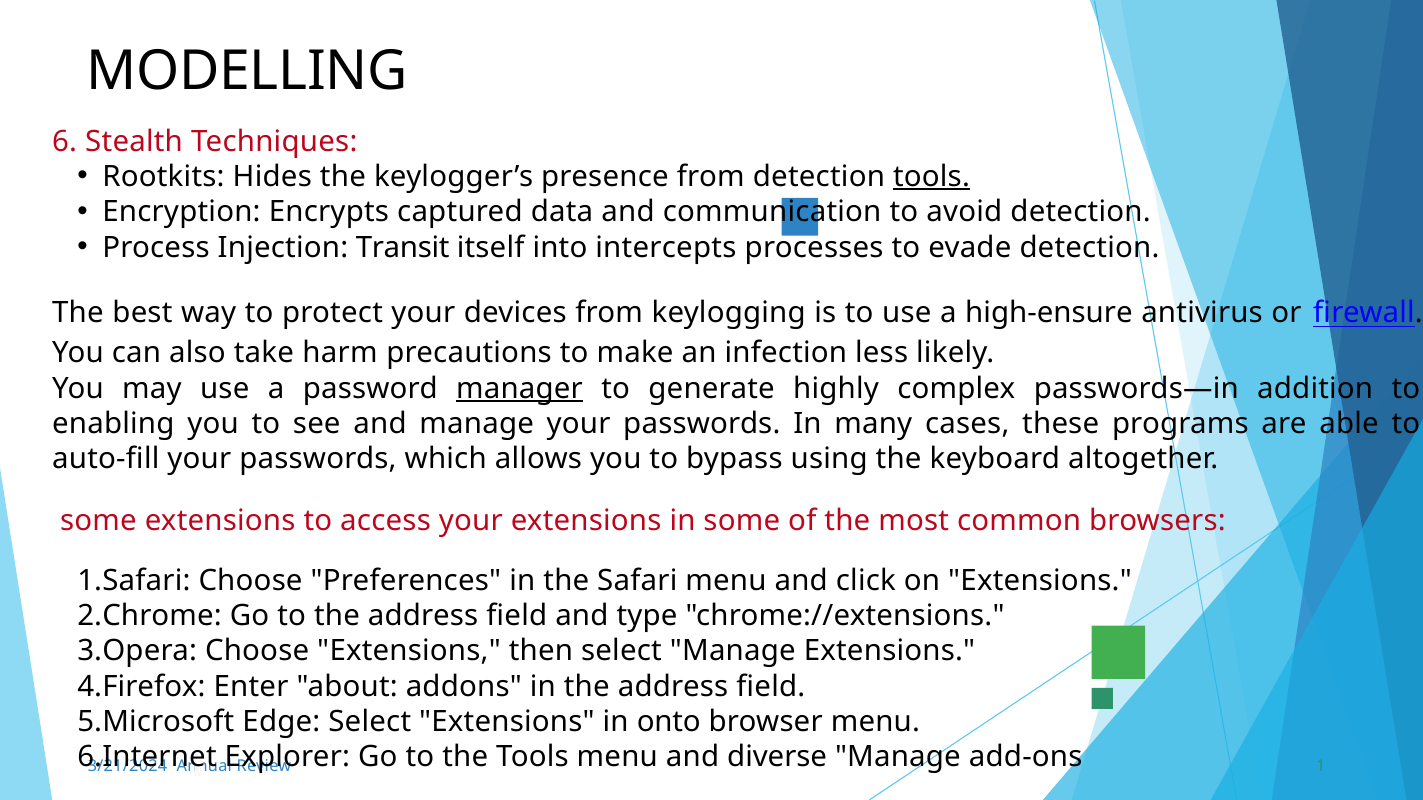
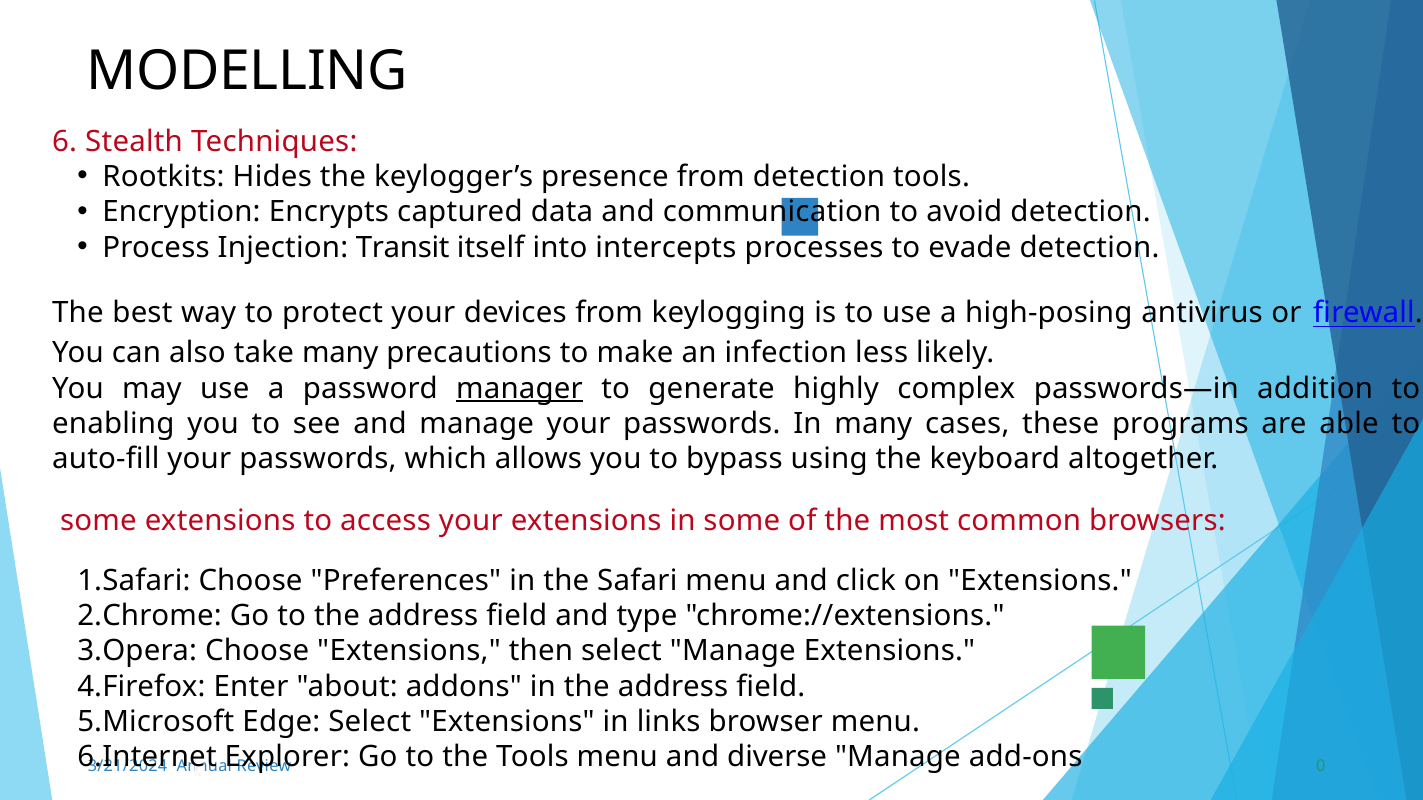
tools at (931, 177) underline: present -> none
high-ensure: high-ensure -> high-posing
take harm: harm -> many
onto: onto -> links
1: 1 -> 0
